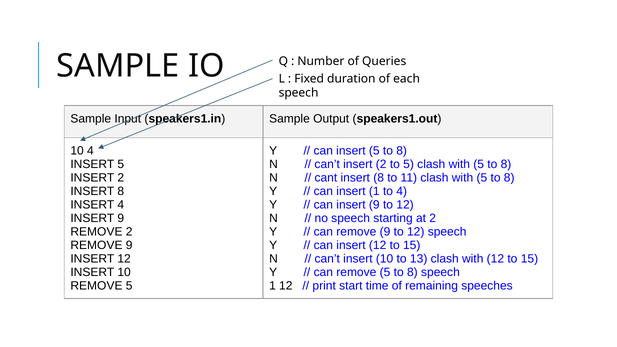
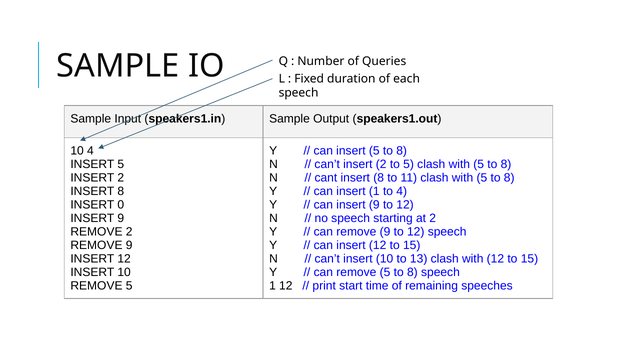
INSERT 4: 4 -> 0
